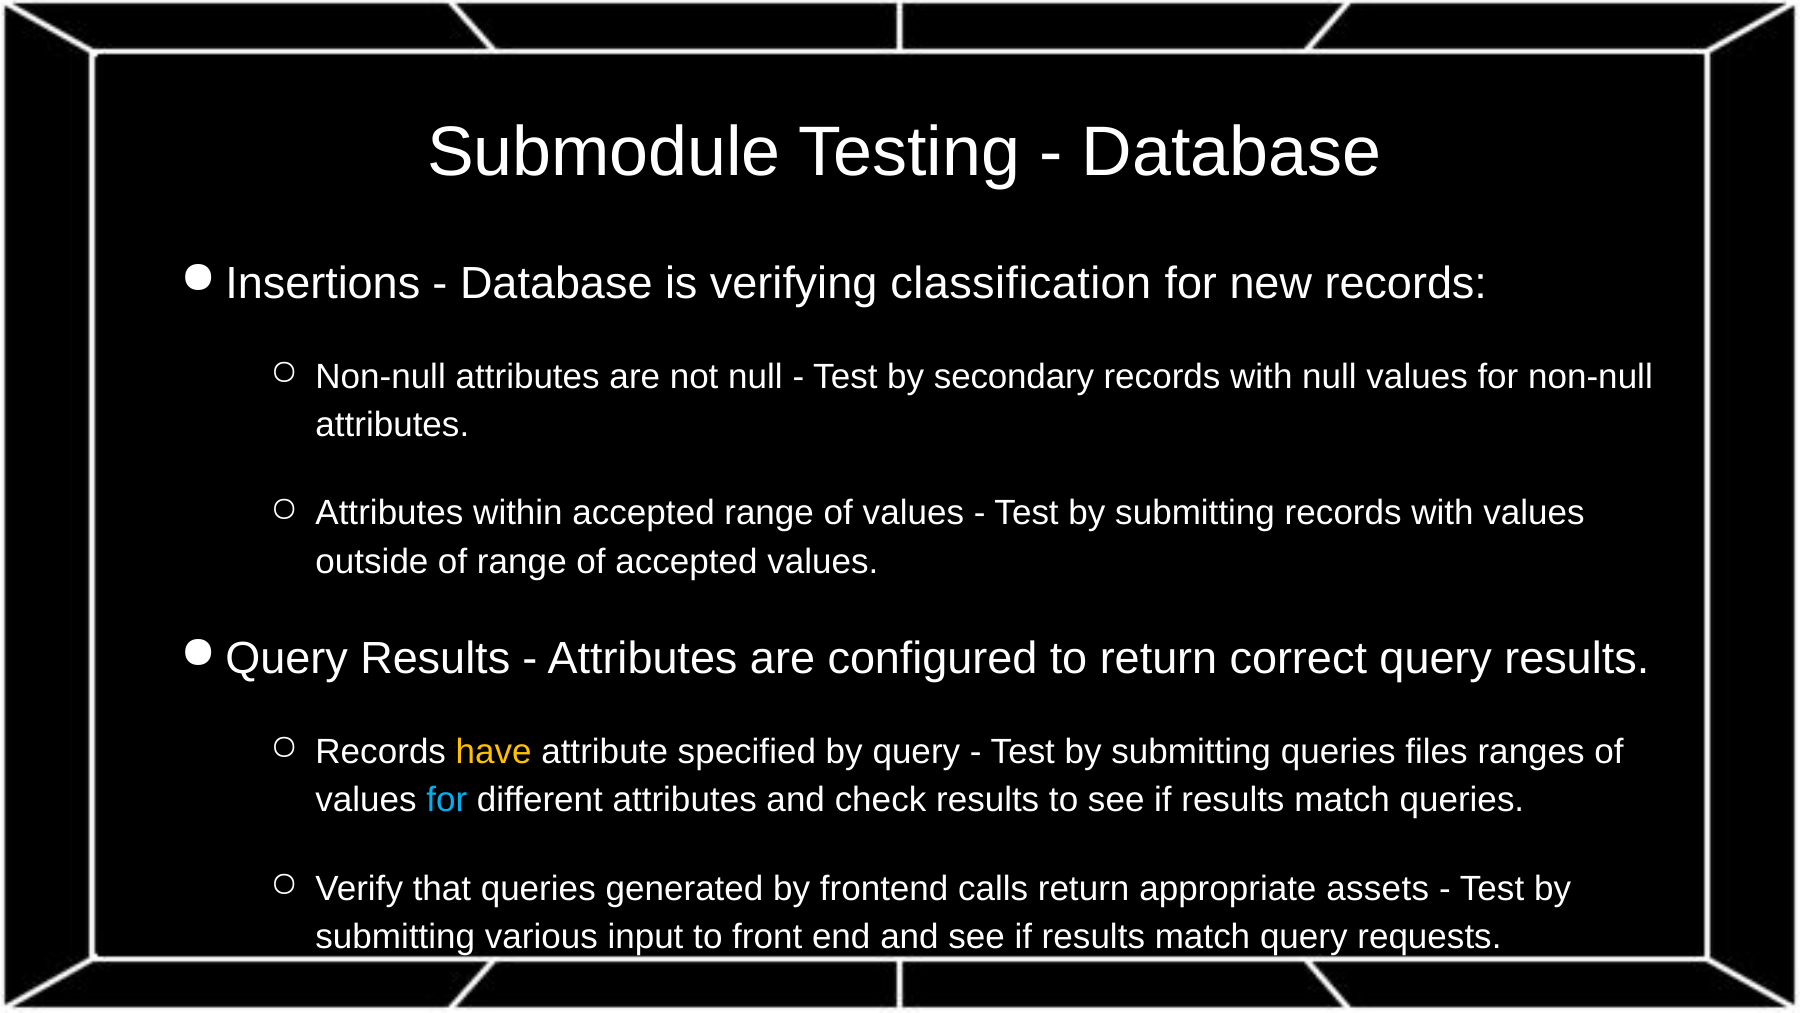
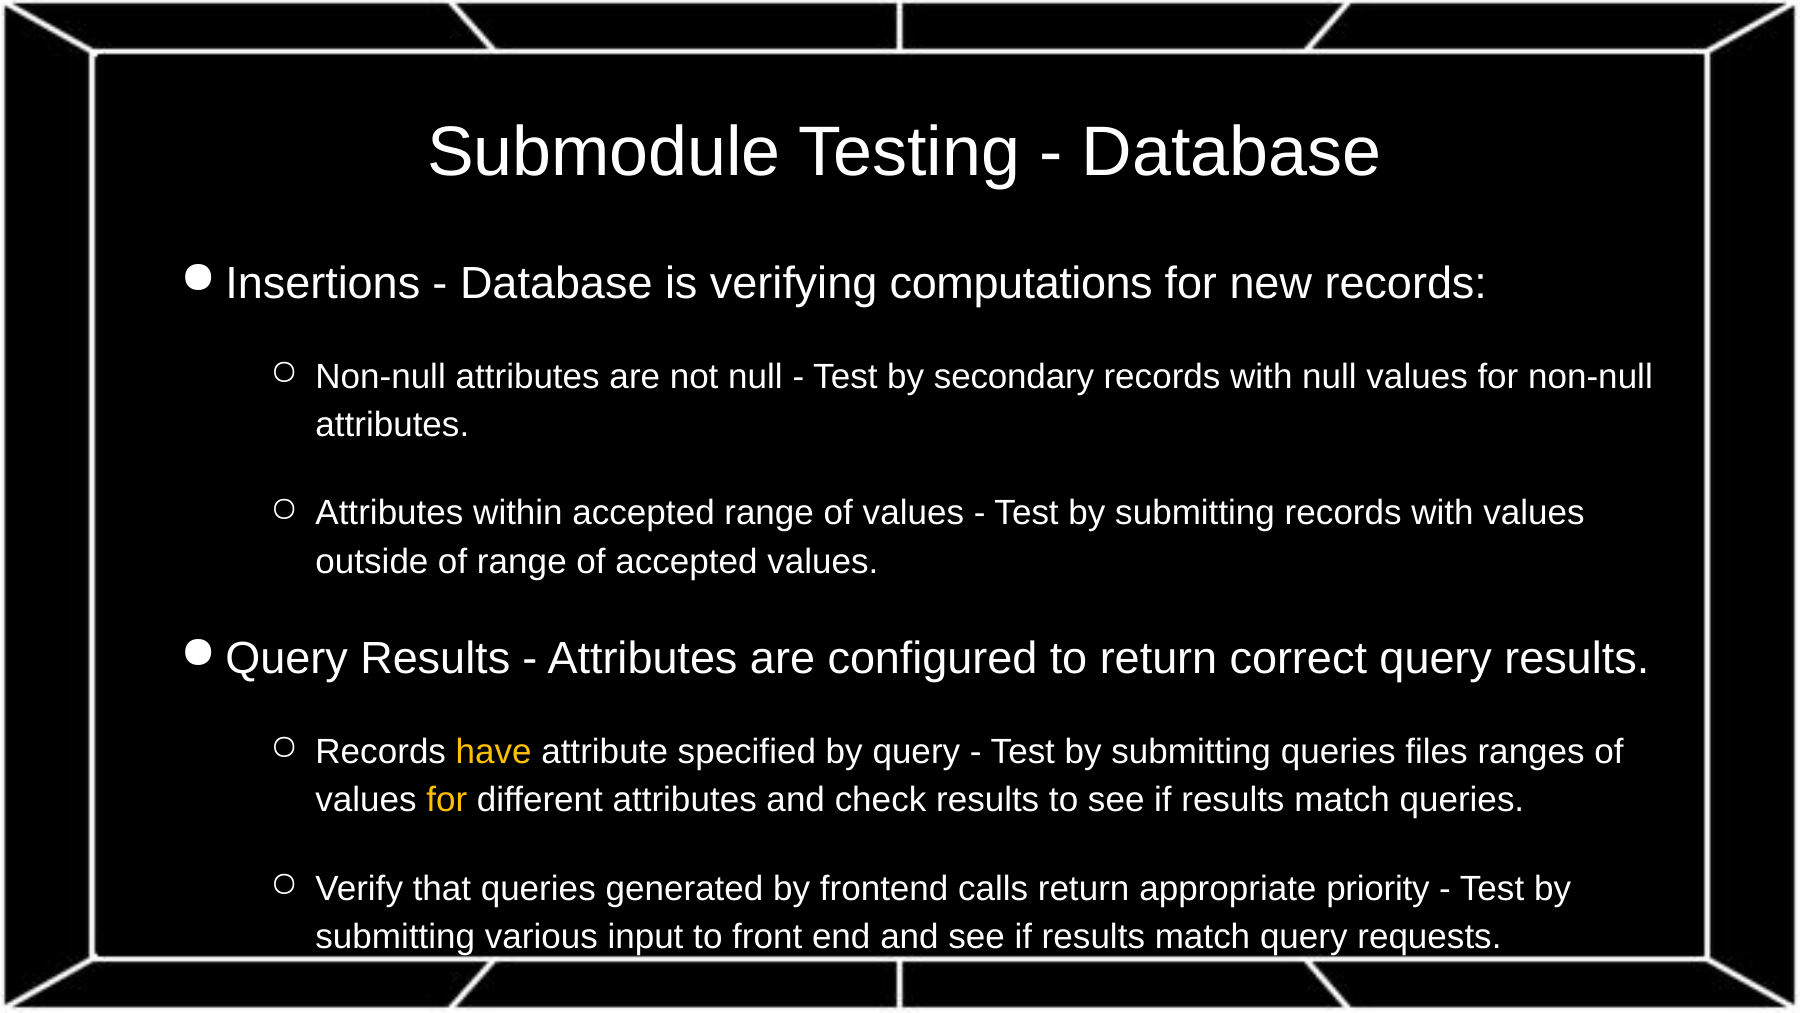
classification: classification -> computations
for at (447, 800) colour: light blue -> yellow
assets: assets -> priority
